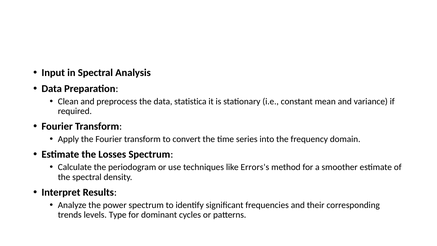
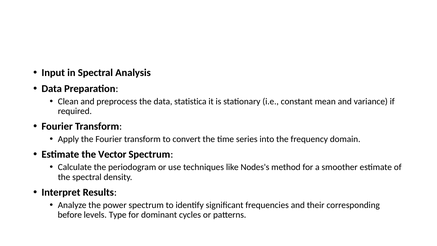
Losses: Losses -> Vector
Errors's: Errors's -> Nodes's
trends: trends -> before
